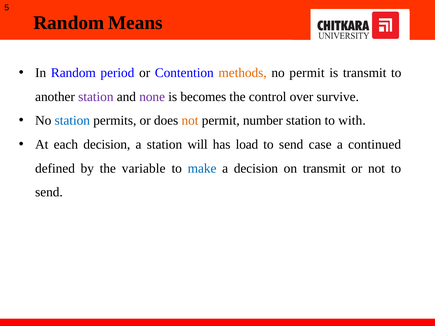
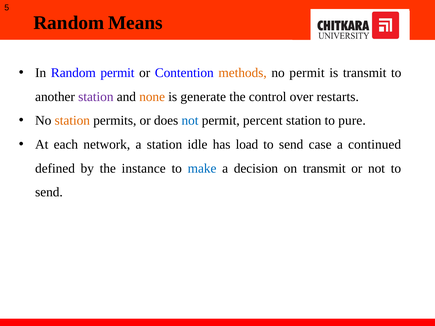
Random period: period -> permit
none colour: purple -> orange
becomes: becomes -> generate
survive: survive -> restarts
station at (72, 121) colour: blue -> orange
not at (190, 121) colour: orange -> blue
number: number -> percent
with: with -> pure
each decision: decision -> network
will: will -> idle
variable: variable -> instance
